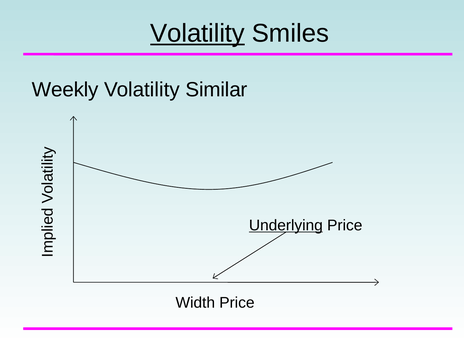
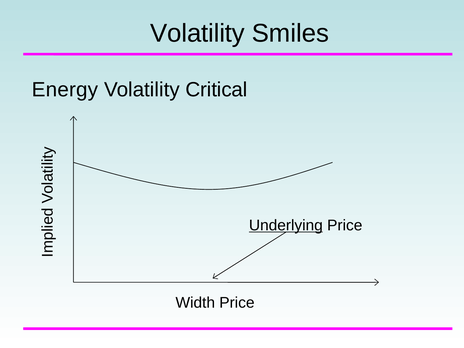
Volatility at (198, 33) underline: present -> none
Weekly: Weekly -> Energy
Similar: Similar -> Critical
